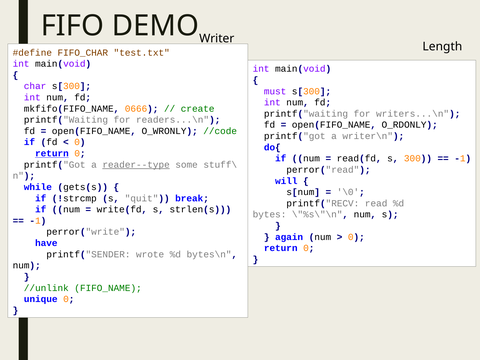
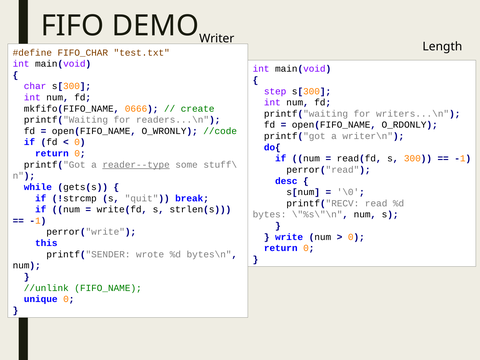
must: must -> step
return at (52, 153) underline: present -> none
will: will -> desc
again: again -> write
have: have -> this
